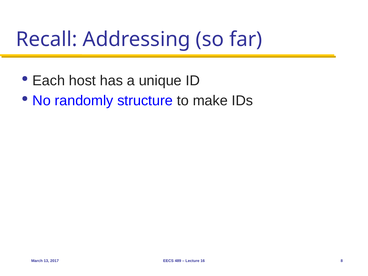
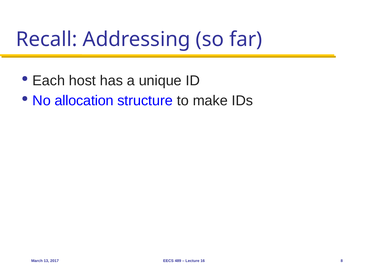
randomly: randomly -> allocation
